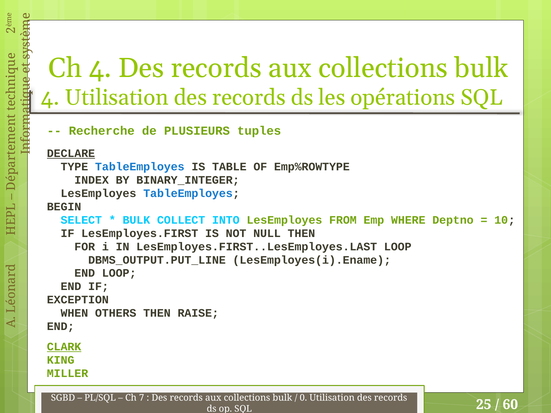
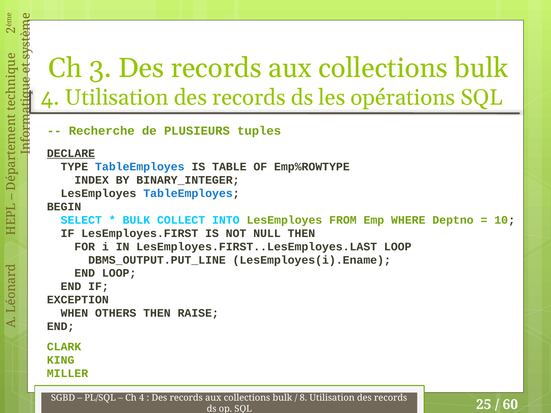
Ch 4: 4 -> 3
CLARK underline: present -> none
Ch 7: 7 -> 4
0: 0 -> 8
